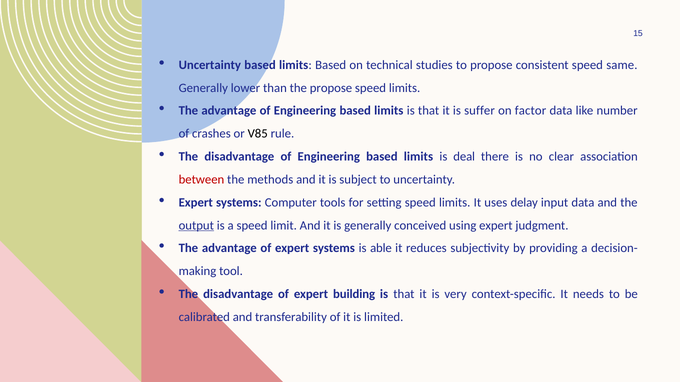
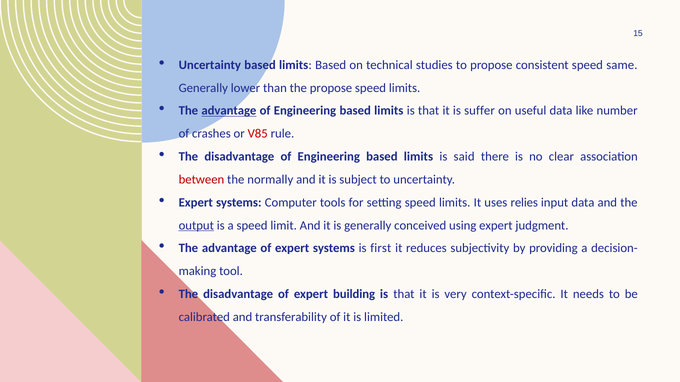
advantage at (229, 111) underline: none -> present
factor: factor -> useful
V85 colour: black -> red
deal: deal -> said
methods: methods -> normally
delay: delay -> relies
able: able -> first
